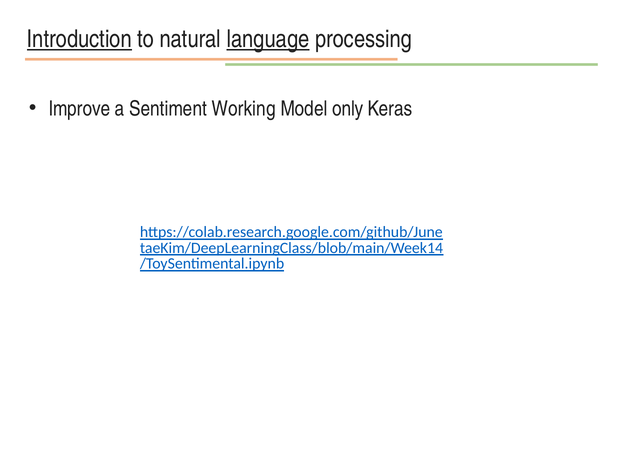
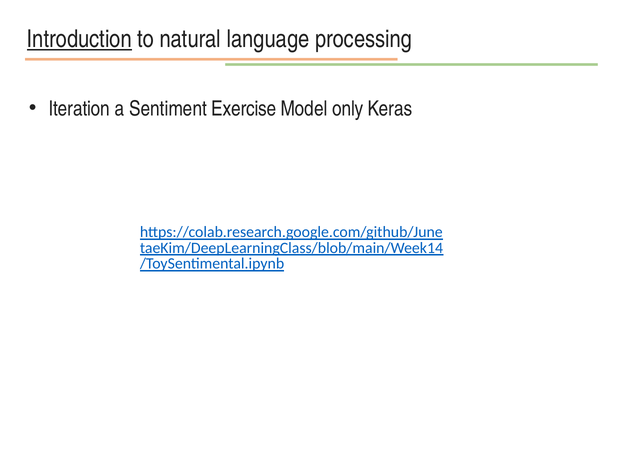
language underline: present -> none
Improve: Improve -> Iteration
Working: Working -> Exercise
